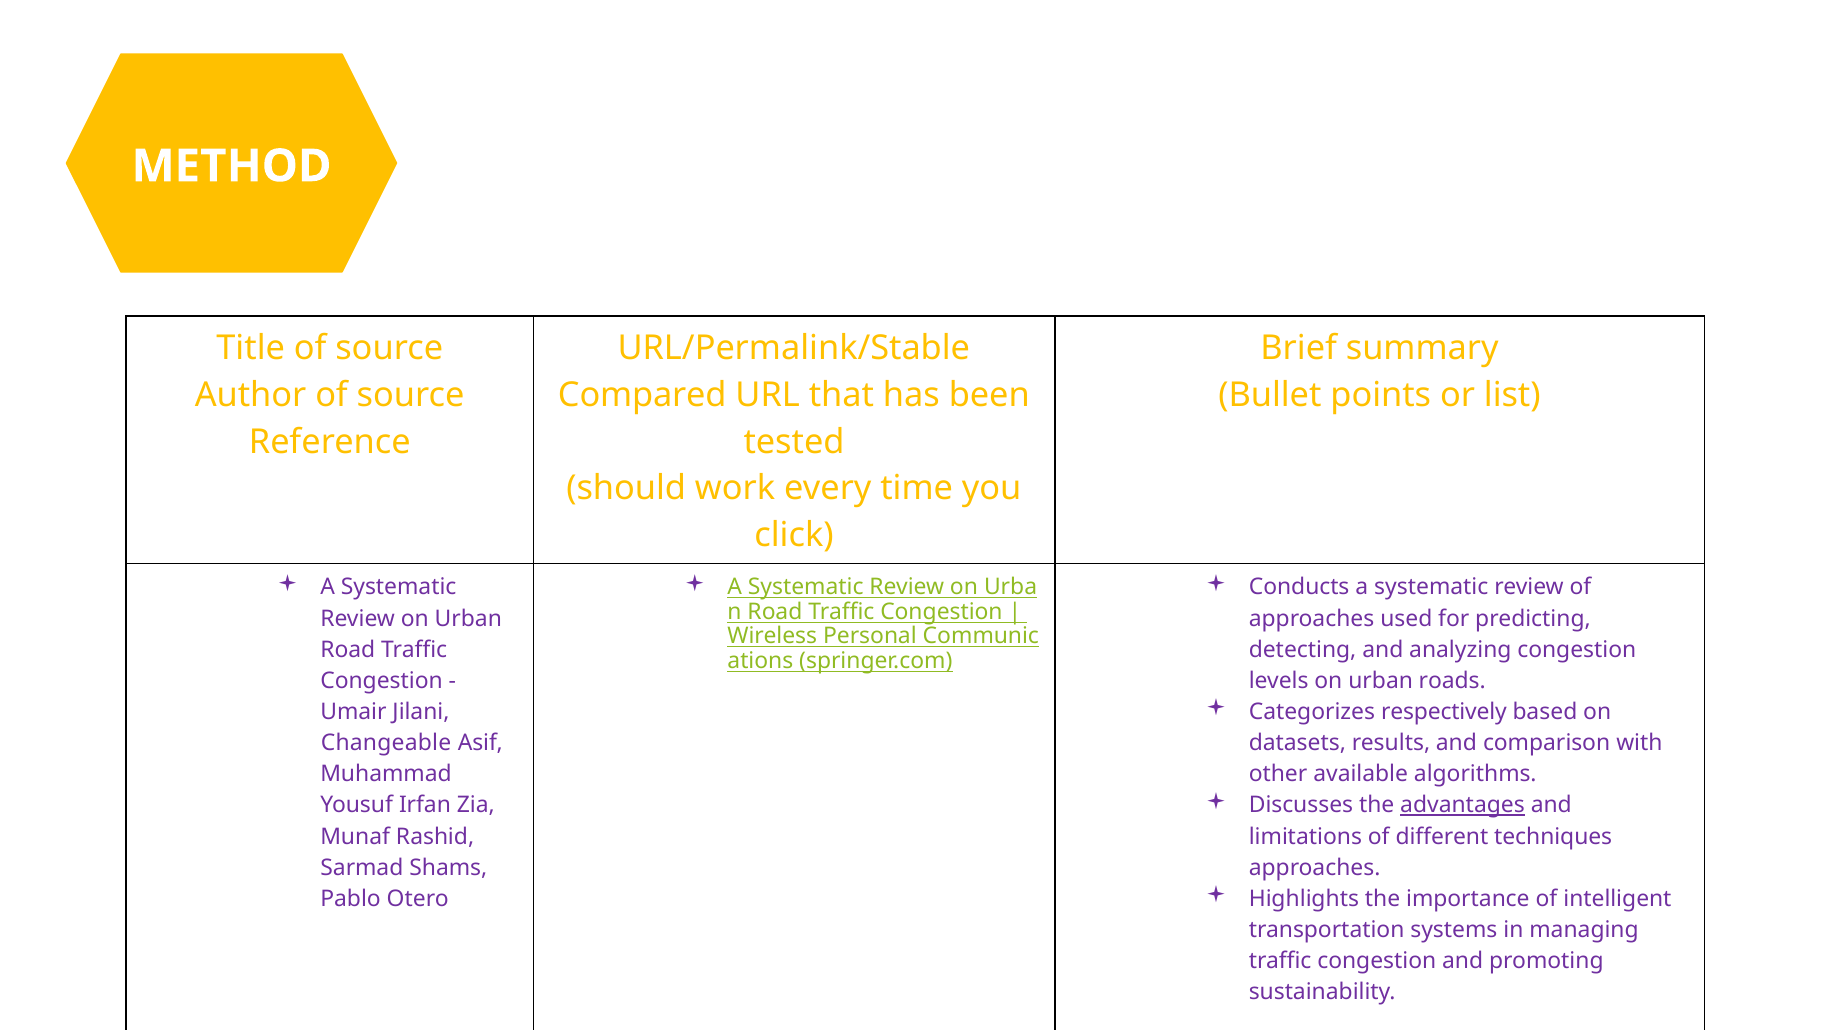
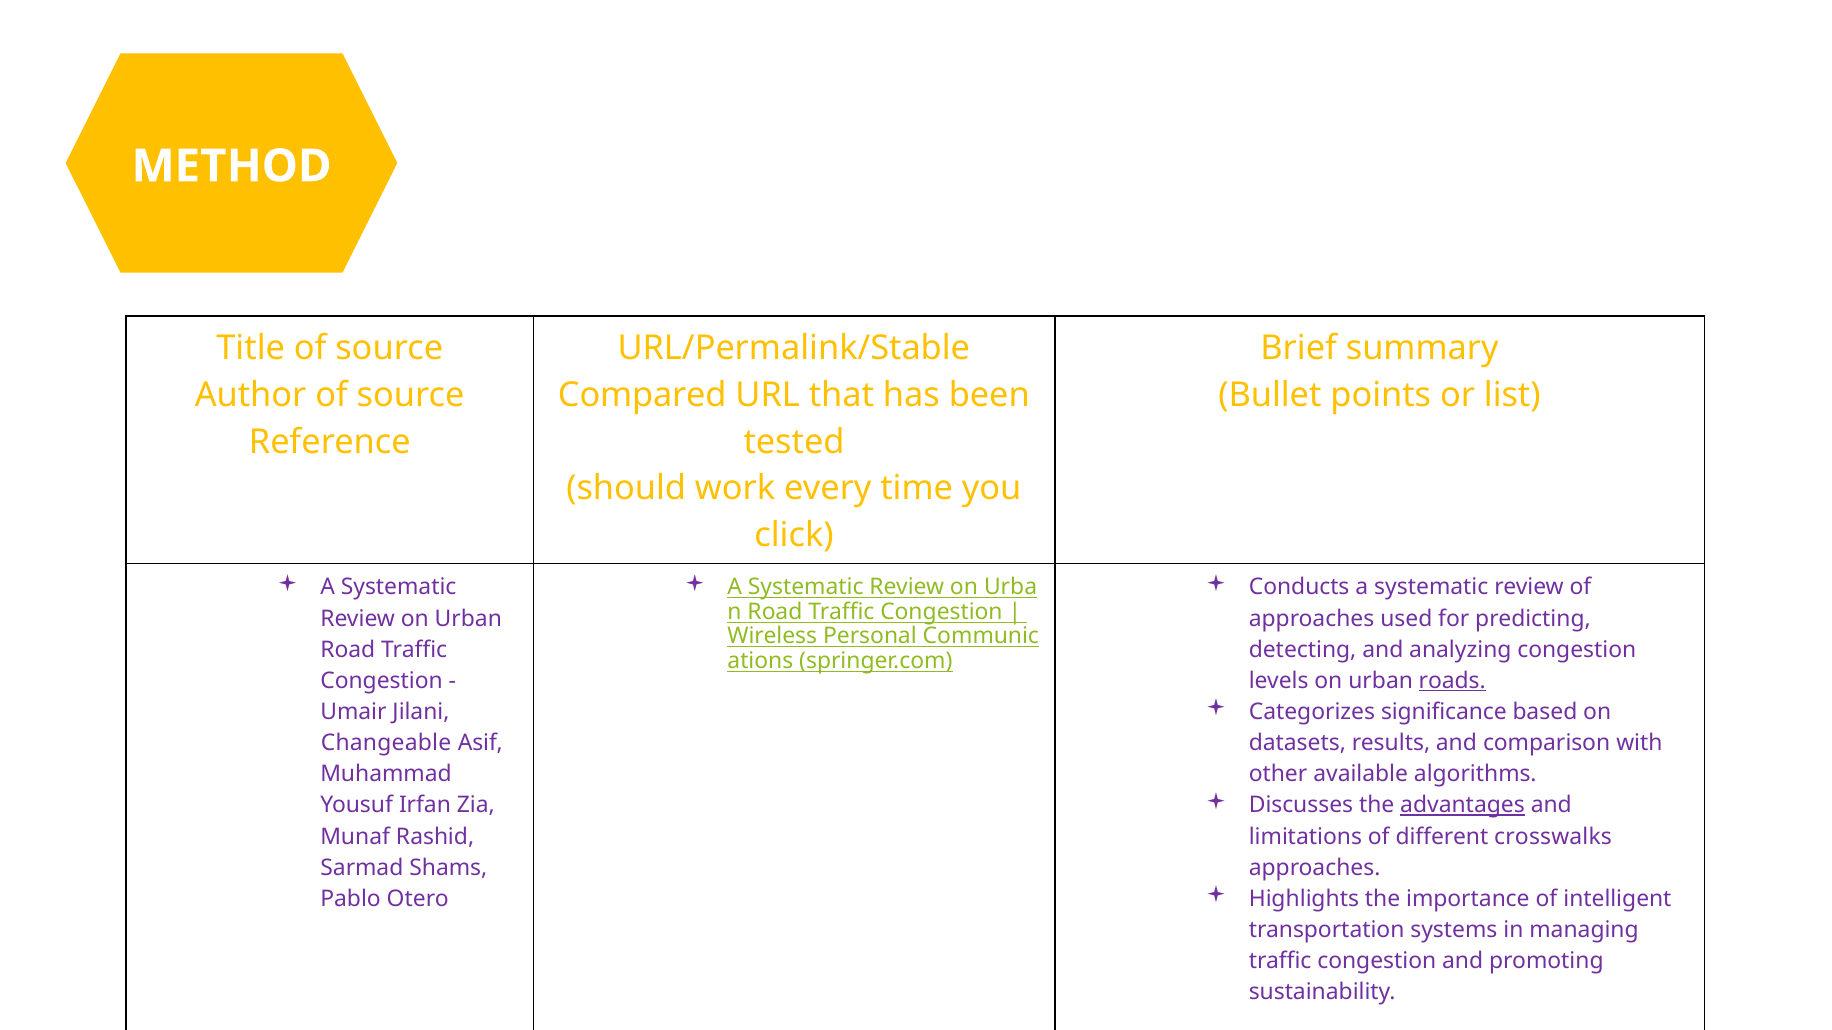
roads underline: none -> present
respectively: respectively -> significance
techniques: techniques -> crosswalks
